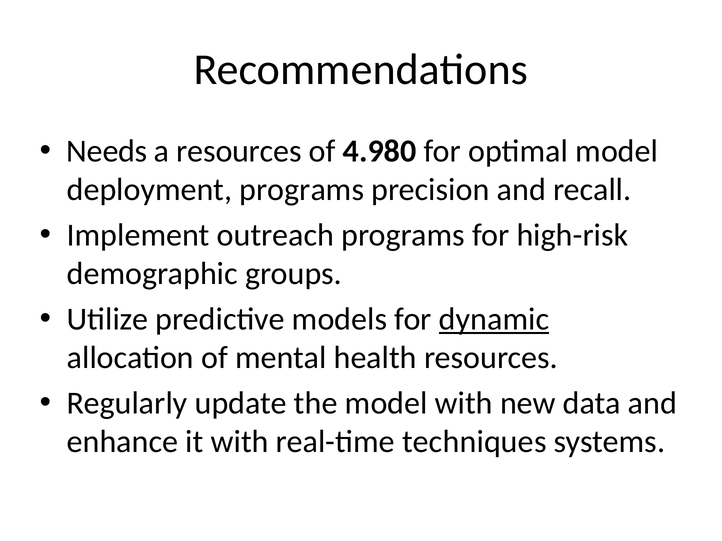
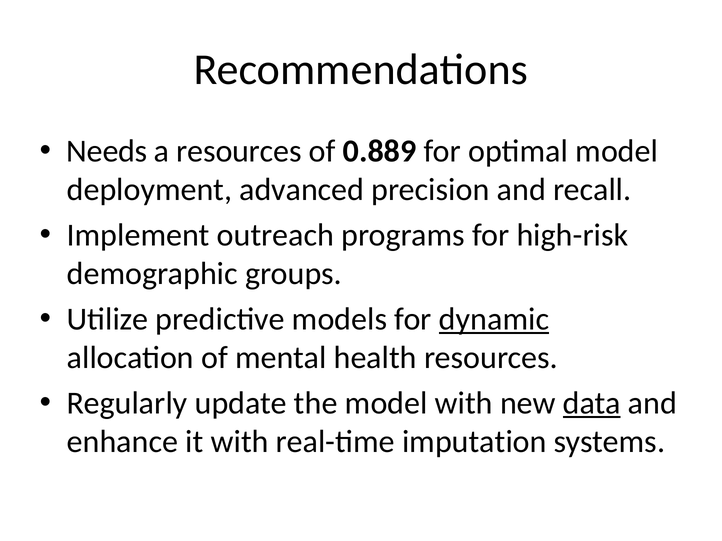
4.980: 4.980 -> 0.889
deployment programs: programs -> advanced
data underline: none -> present
techniques: techniques -> imputation
